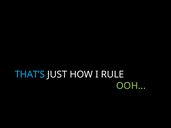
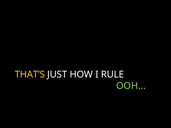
THAT’S colour: light blue -> yellow
